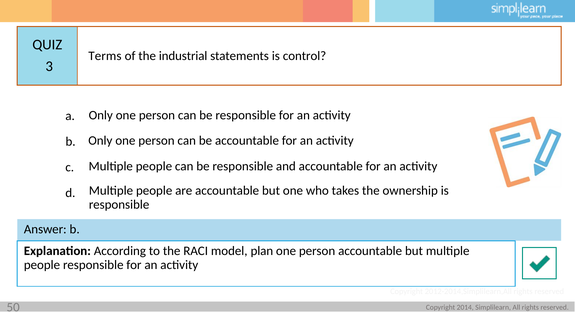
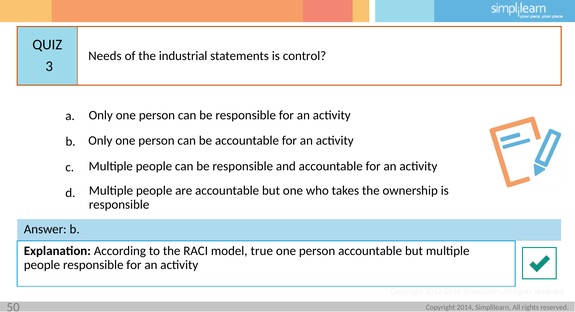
Terms: Terms -> Needs
plan: plan -> true
